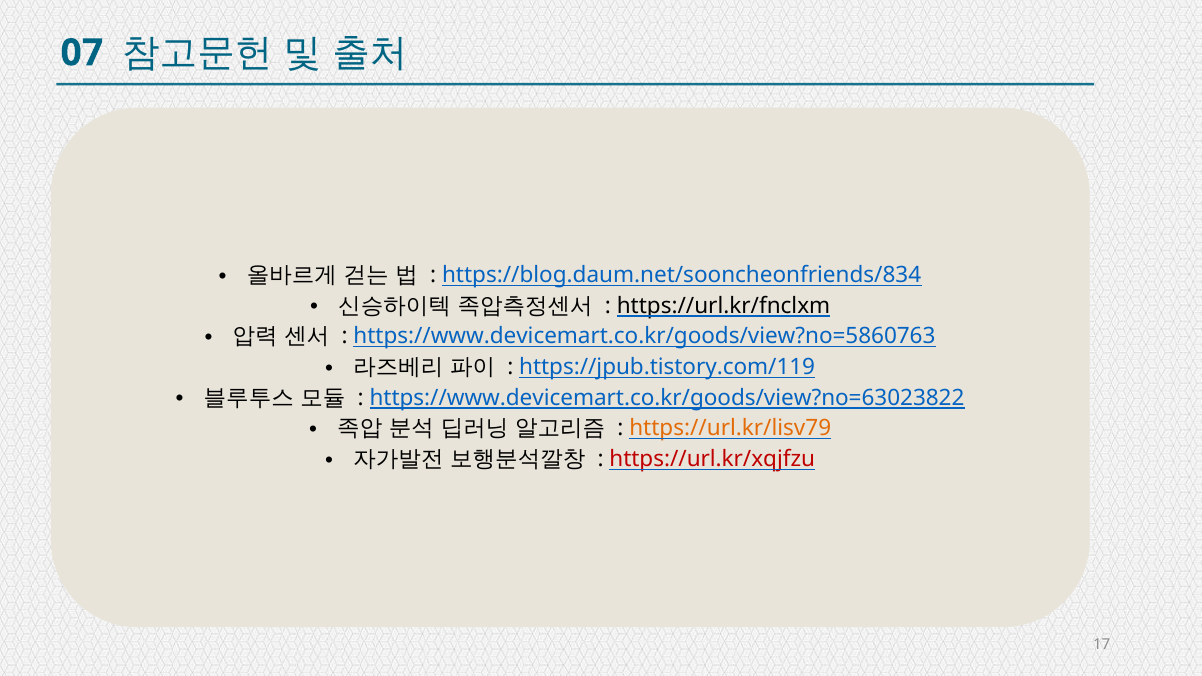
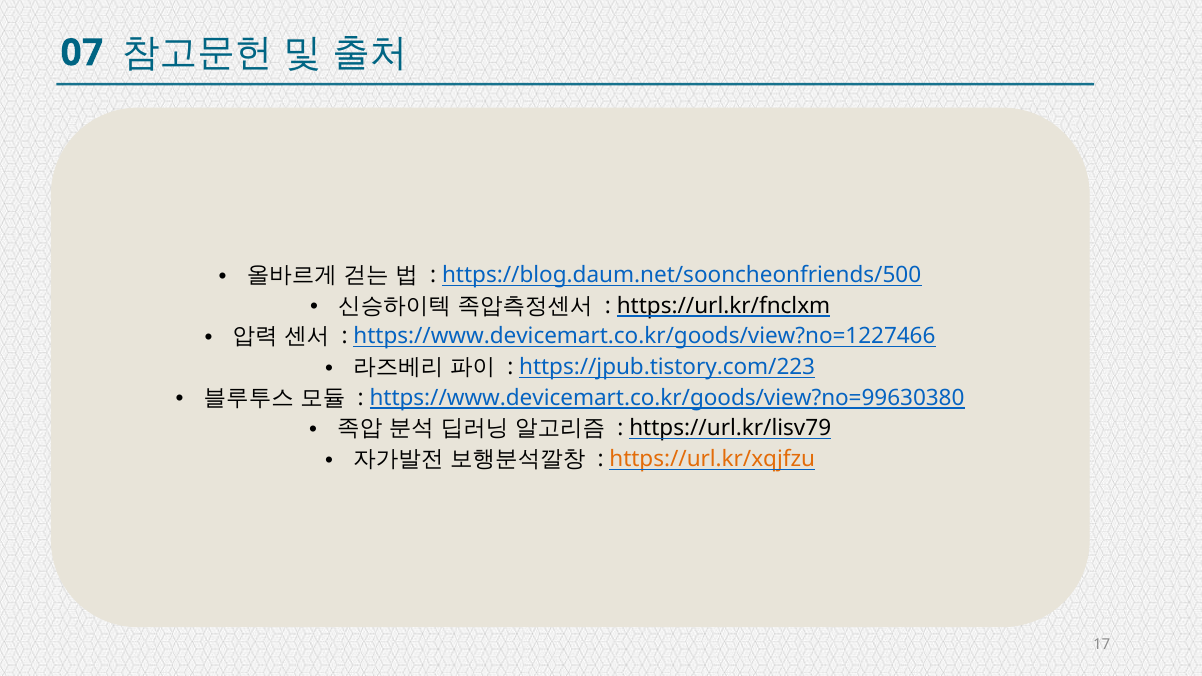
https://blog.daum.net/sooncheonfriends/834: https://blog.daum.net/sooncheonfriends/834 -> https://blog.daum.net/sooncheonfriends/500
https://www.devicemart.co.kr/goods/view?no=5860763: https://www.devicemart.co.kr/goods/view?no=5860763 -> https://www.devicemart.co.kr/goods/view?no=1227466
https://jpub.tistory.com/119: https://jpub.tistory.com/119 -> https://jpub.tistory.com/223
https://www.devicemart.co.kr/goods/view?no=63023822: https://www.devicemart.co.kr/goods/view?no=63023822 -> https://www.devicemart.co.kr/goods/view?no=99630380
https://url.kr/lisv79 colour: orange -> black
https://url.kr/xqjfzu colour: red -> orange
